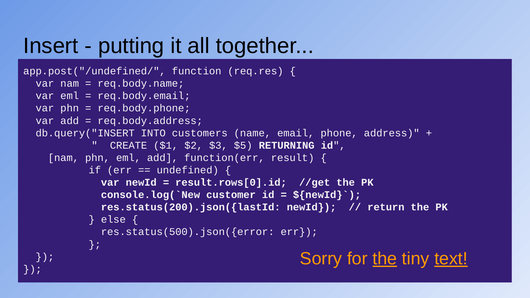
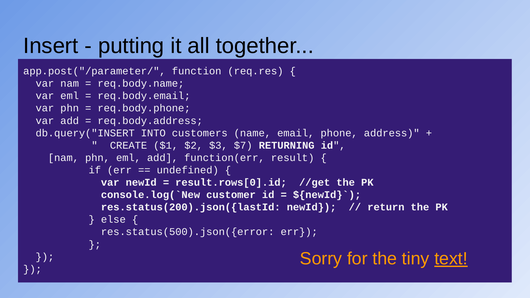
app.post("/undefined/: app.post("/undefined/ -> app.post("/parameter/
$5: $5 -> $7
the at (385, 259) underline: present -> none
